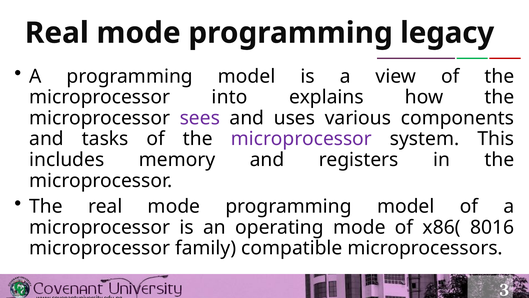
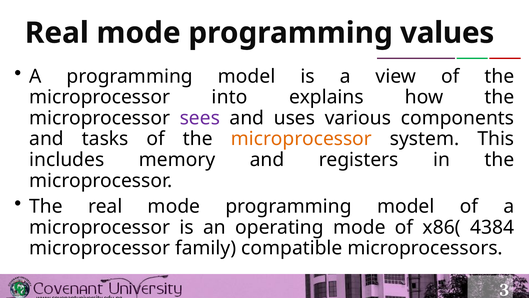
legacy: legacy -> values
microprocessor at (301, 139) colour: purple -> orange
8016: 8016 -> 4384
